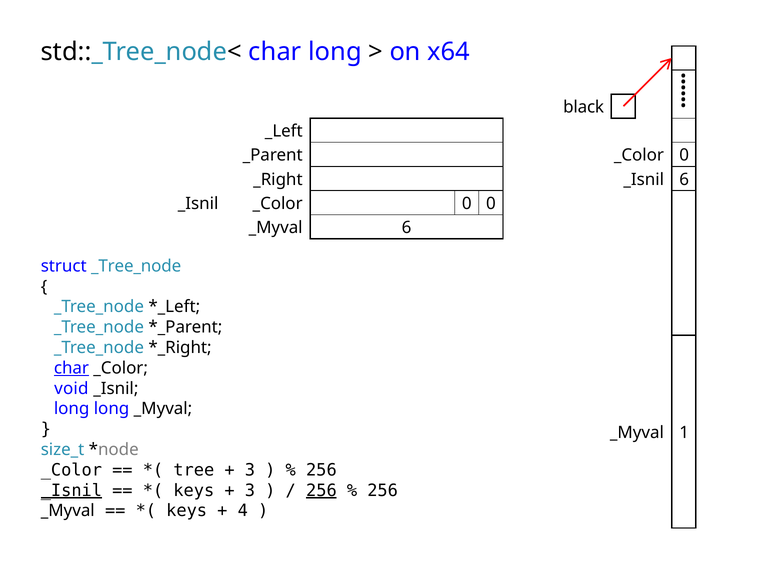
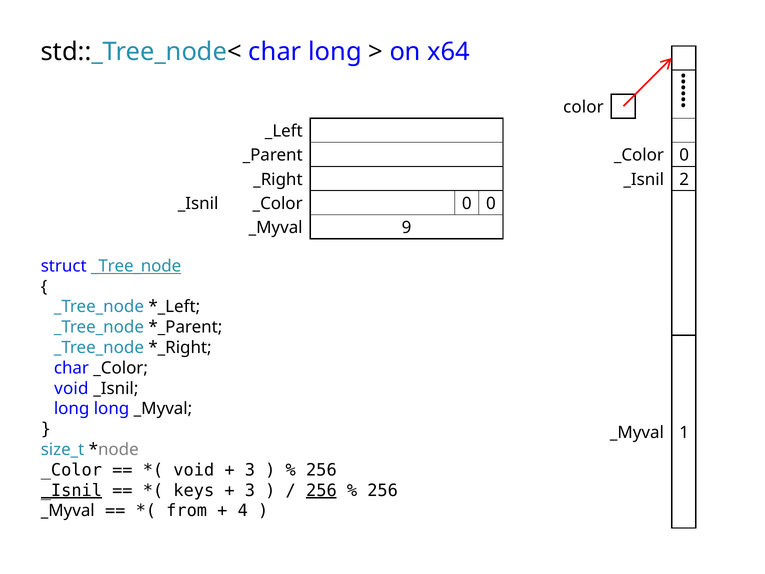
black: black -> color
_Isnil 6: 6 -> 2
_Myval 6: 6 -> 9
_Tree_node at (136, 266) underline: none -> present
char at (71, 368) underline: present -> none
tree at (194, 470): tree -> void
keys at (187, 511): keys -> from
